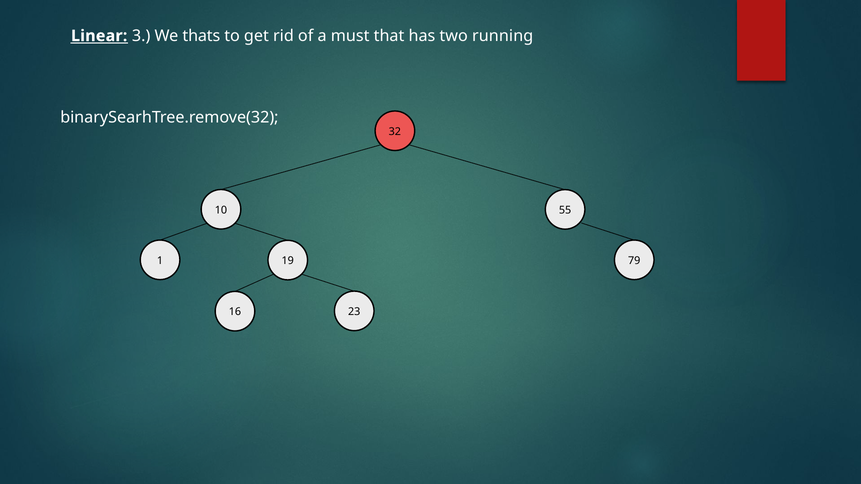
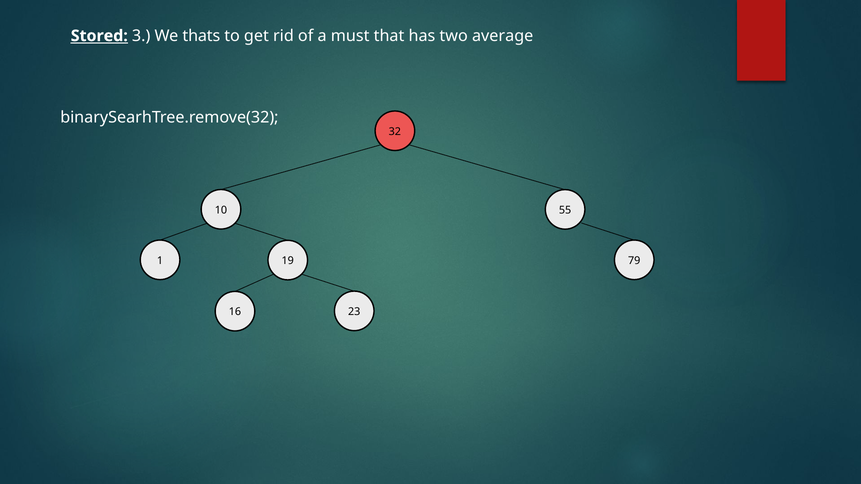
Linear: Linear -> Stored
running: running -> average
